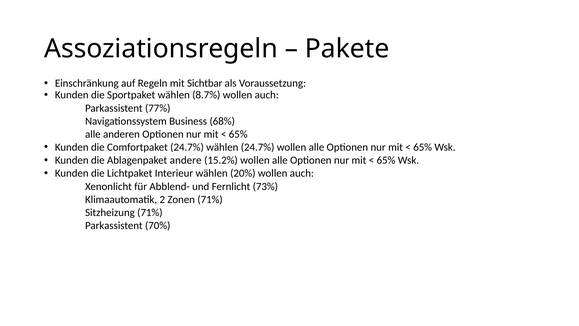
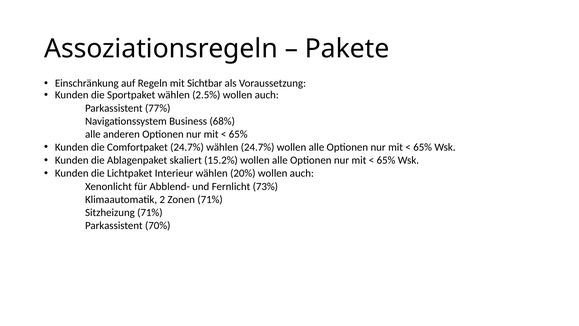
8.7%: 8.7% -> 2.5%
andere: andere -> skaliert
